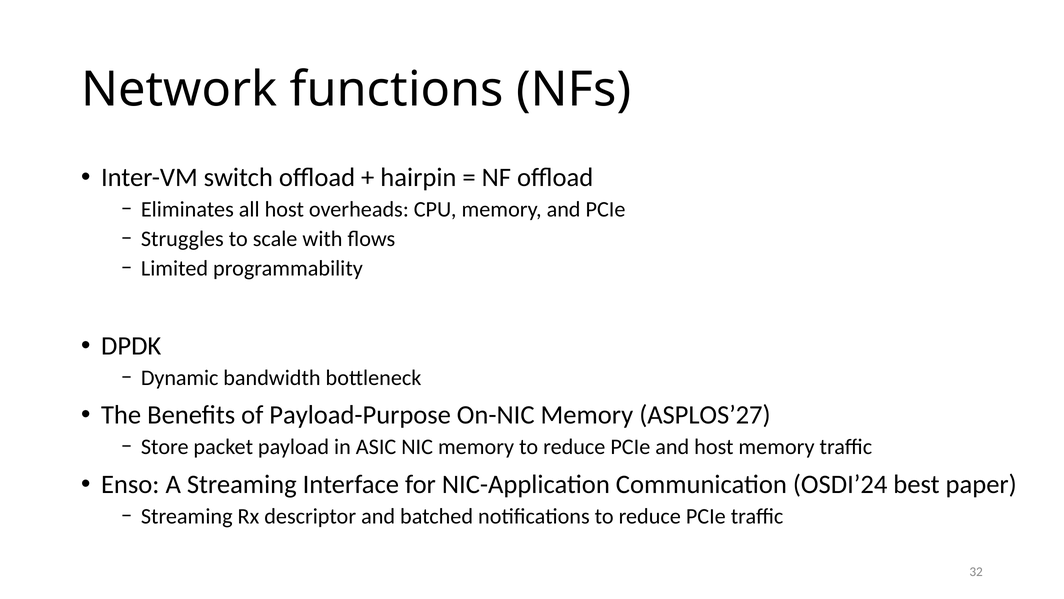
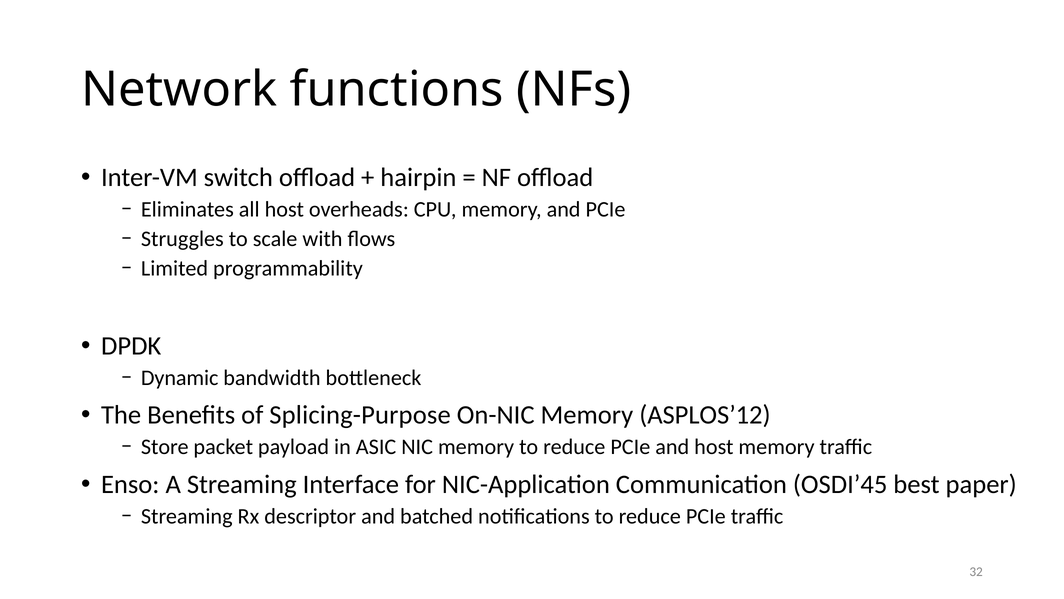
Payload-Purpose: Payload-Purpose -> Splicing-Purpose
ASPLOS’27: ASPLOS’27 -> ASPLOS’12
OSDI’24: OSDI’24 -> OSDI’45
